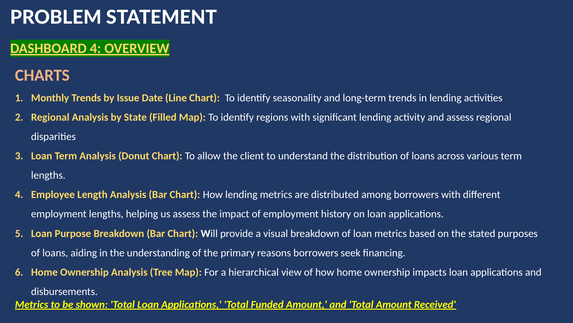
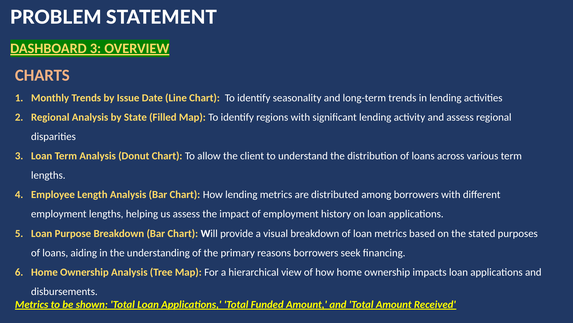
DASHBOARD 4: 4 -> 3
